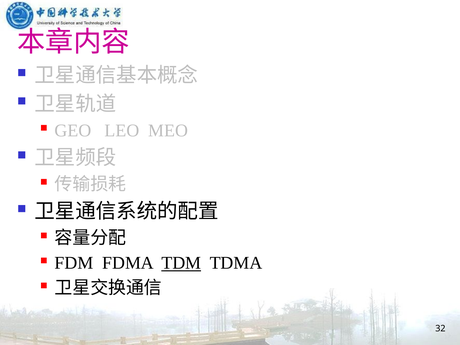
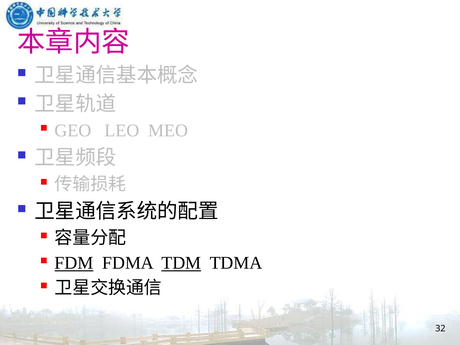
FDM underline: none -> present
